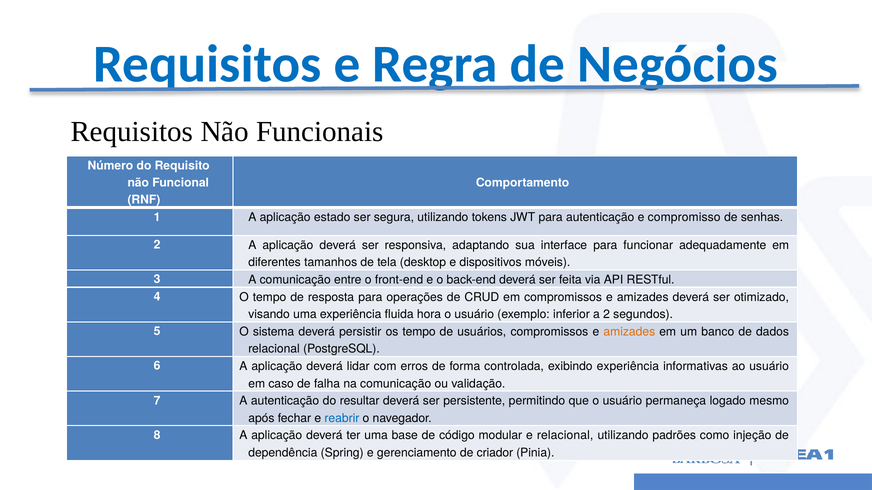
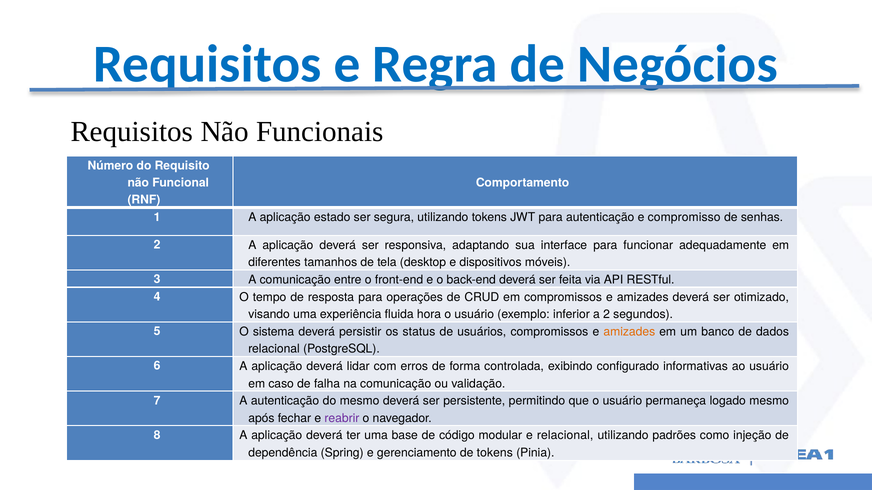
os tempo: tempo -> status
exibindo experiência: experiência -> configurado
do resultar: resultar -> mesmo
reabrir colour: blue -> purple
de criador: criador -> tokens
